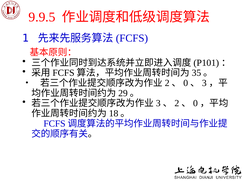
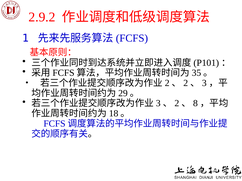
9.9.5: 9.9.5 -> 2.9.2
0 at (186, 83): 0 -> 2
0 at (195, 104): 0 -> 8
